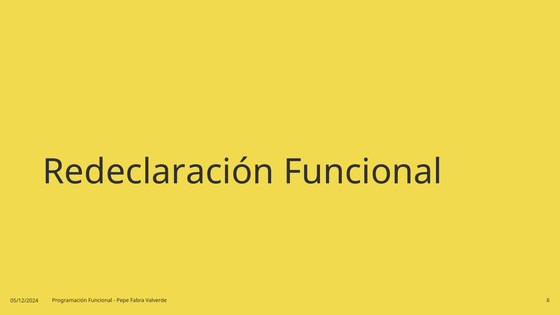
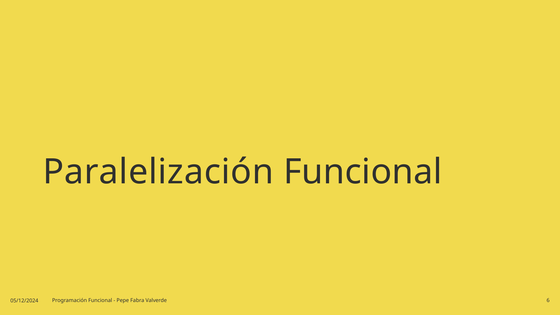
Redeclaración: Redeclaración -> Paralelización
